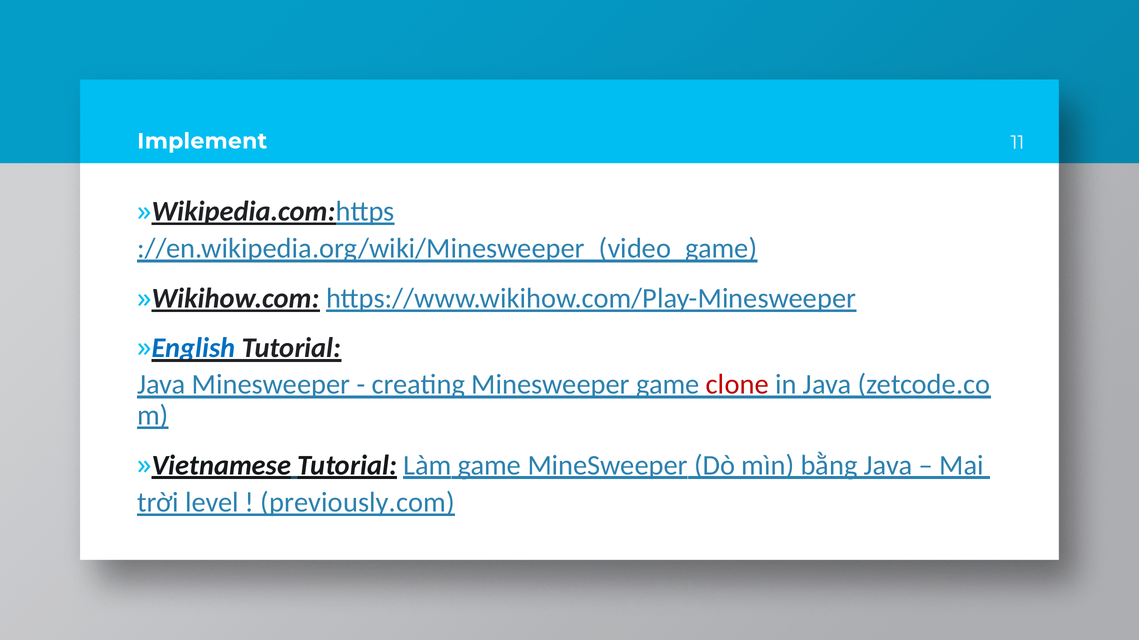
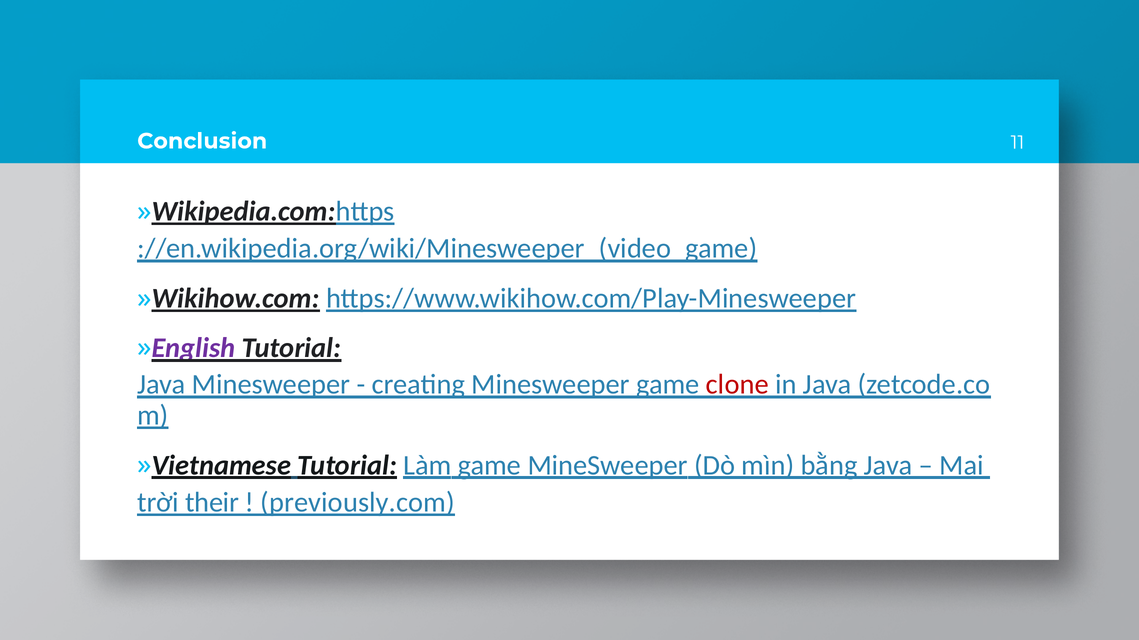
Implement: Implement -> Conclusion
English colour: blue -> purple
level: level -> their
